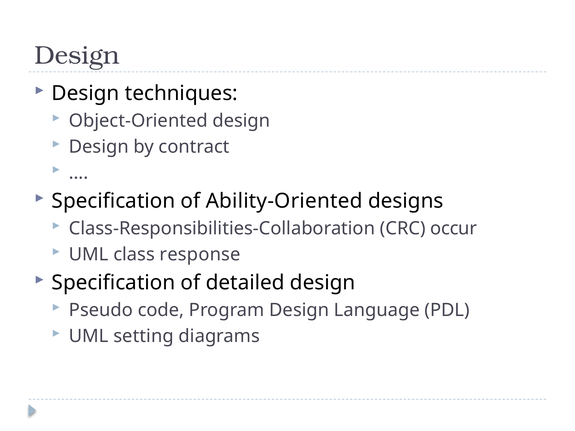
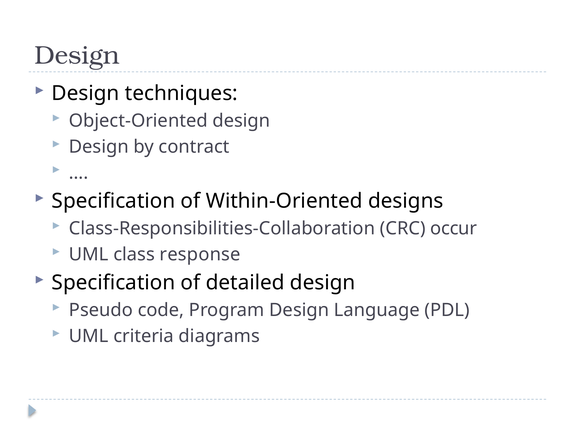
Ability-Oriented: Ability-Oriented -> Within-Oriented
setting: setting -> criteria
